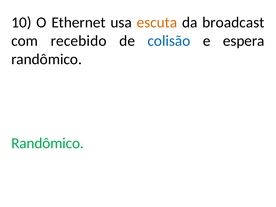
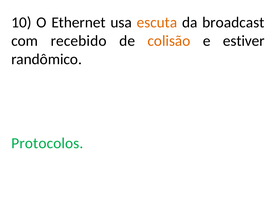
colisão colour: blue -> orange
espera: espera -> estiver
Randômico at (48, 143): Randômico -> Protocolos
